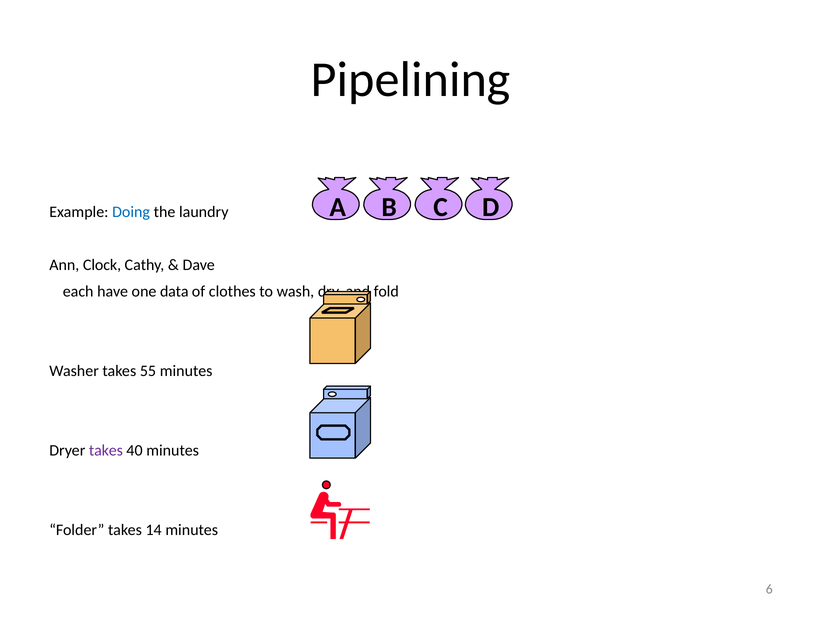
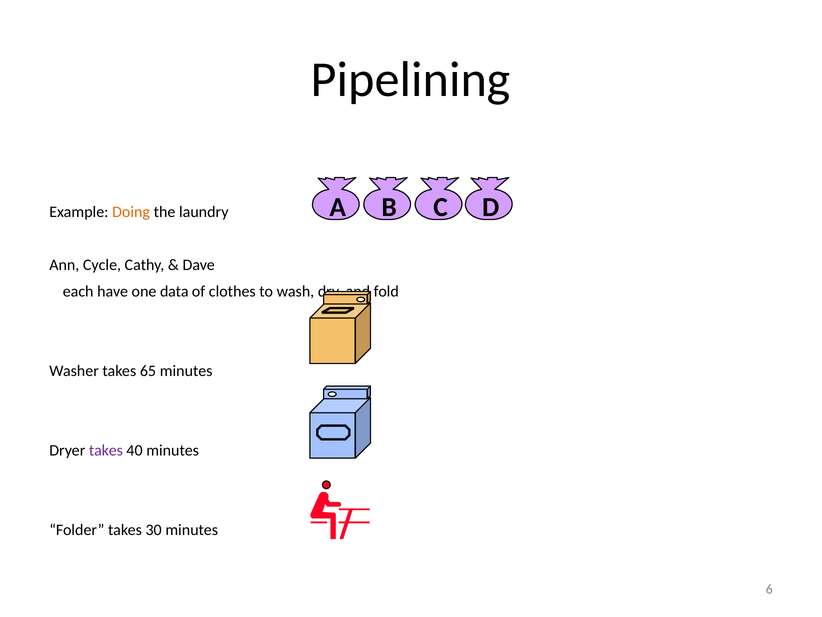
Doing colour: blue -> orange
Clock: Clock -> Cycle
55: 55 -> 65
14: 14 -> 30
